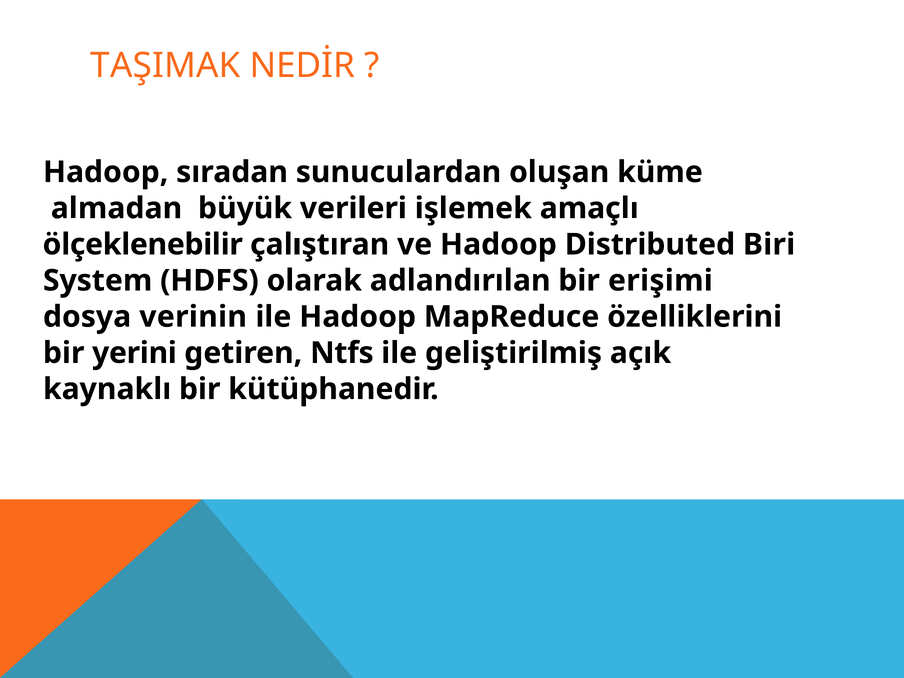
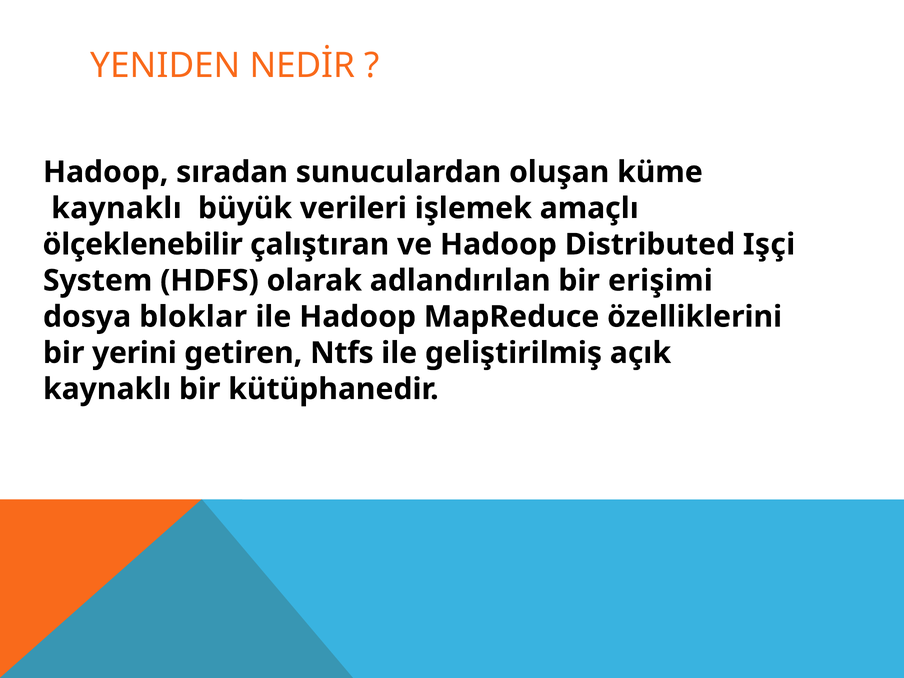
TAŞIMAK: TAŞIMAK -> YENIDEN
almadan at (117, 208): almadan -> kaynaklı
Biri: Biri -> Işçi
verinin: verinin -> bloklar
